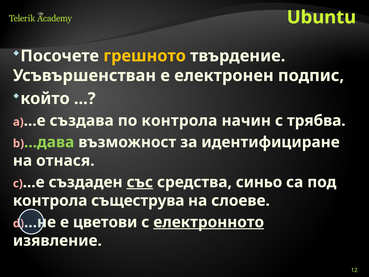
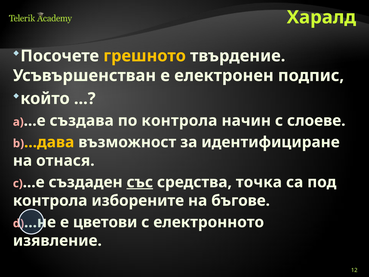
Ubuntu: Ubuntu -> Харалд
трябва: трябва -> слоеве
...дава colour: light green -> yellow
синьо: синьо -> точка
същеструва: същеструва -> изборените
слоеве: слоеве -> бъгове
електронното underline: present -> none
